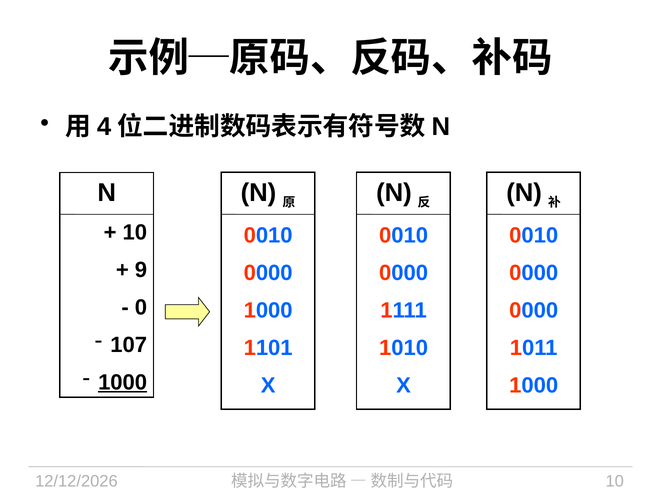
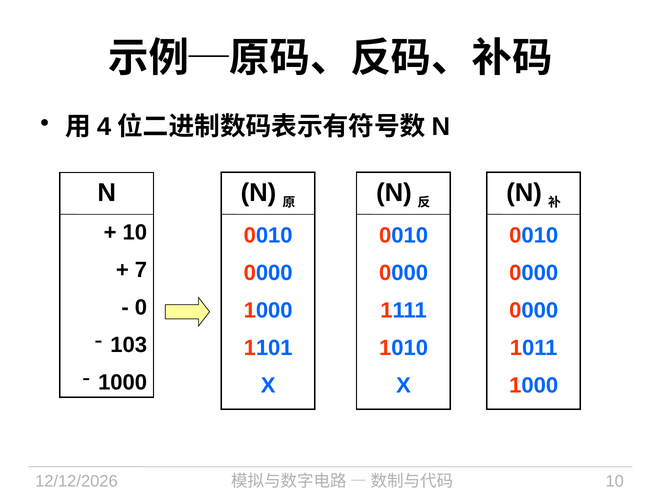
9: 9 -> 7
107: 107 -> 103
1000 at (123, 382) underline: present -> none
